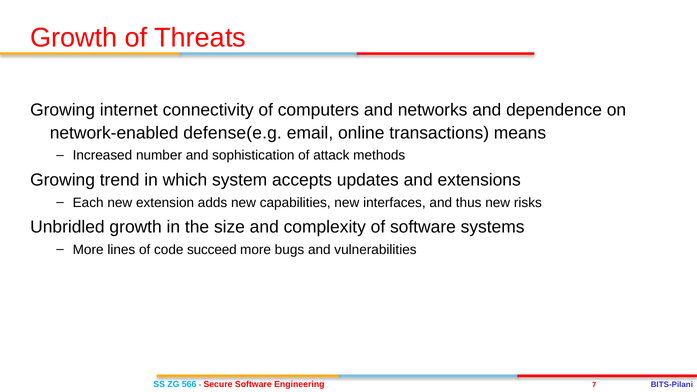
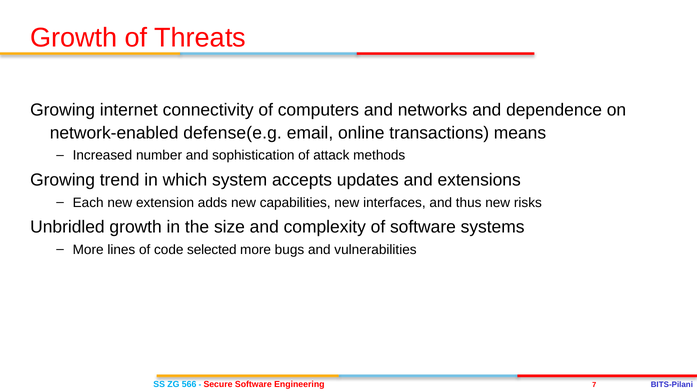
succeed: succeed -> selected
